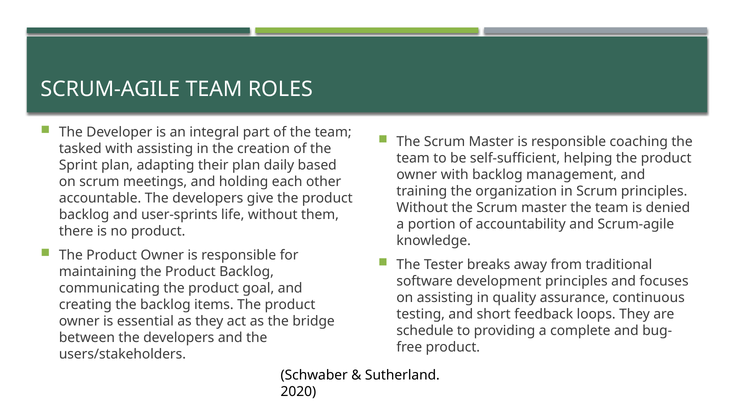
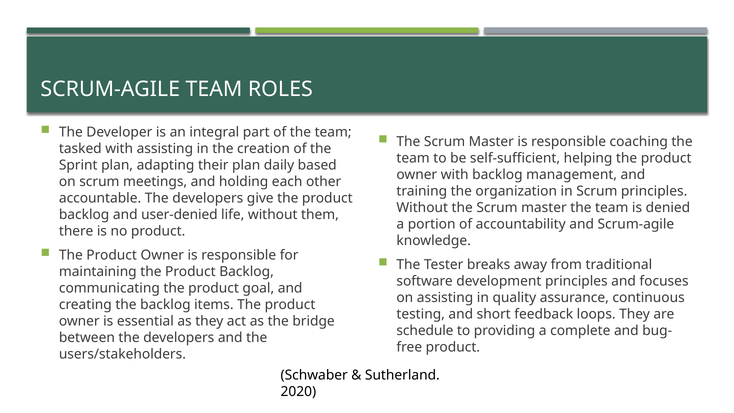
user-sprints: user-sprints -> user-denied
